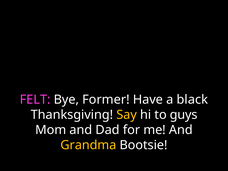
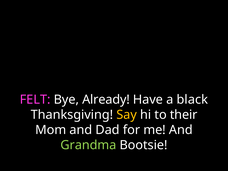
Former: Former -> Already
guys: guys -> their
Grandma colour: yellow -> light green
